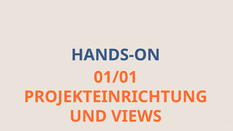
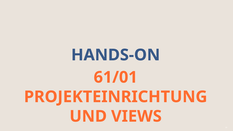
01/01: 01/01 -> 61/01
